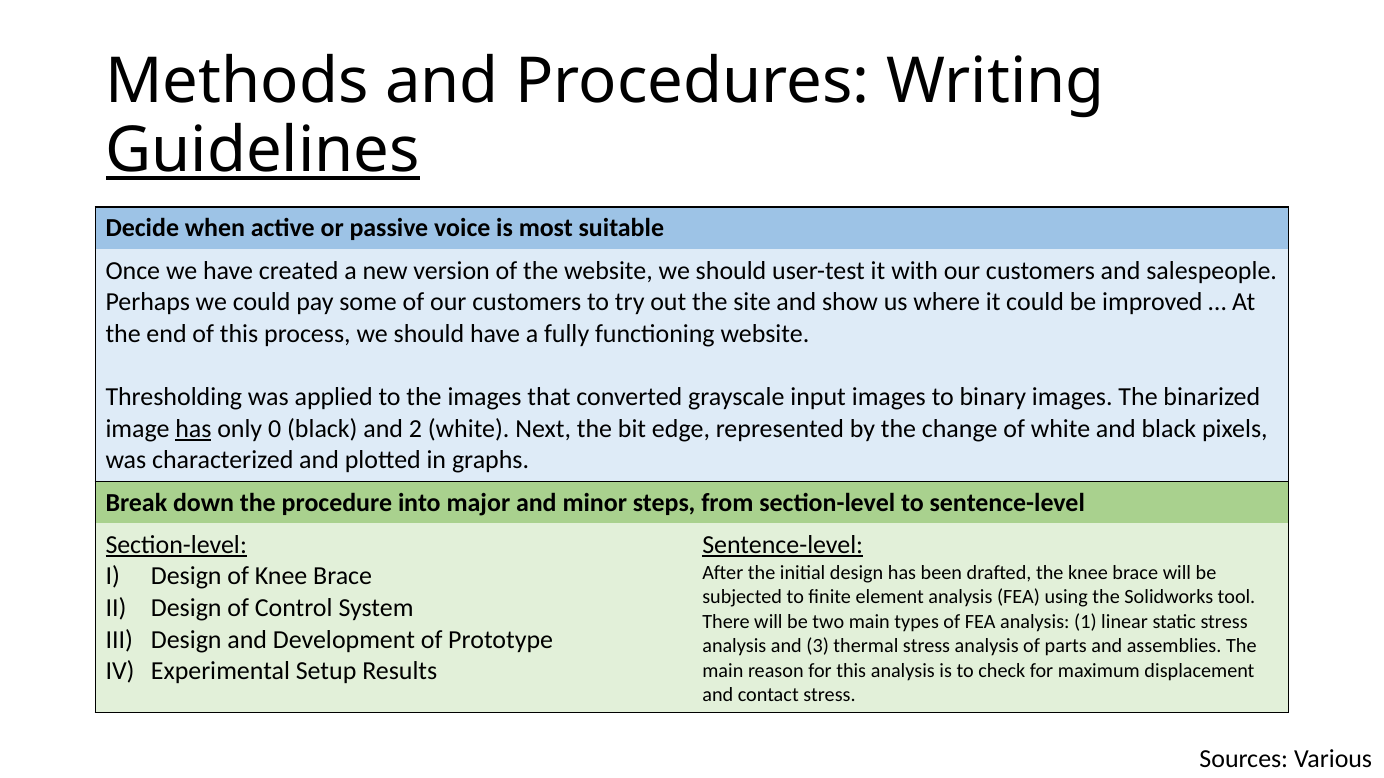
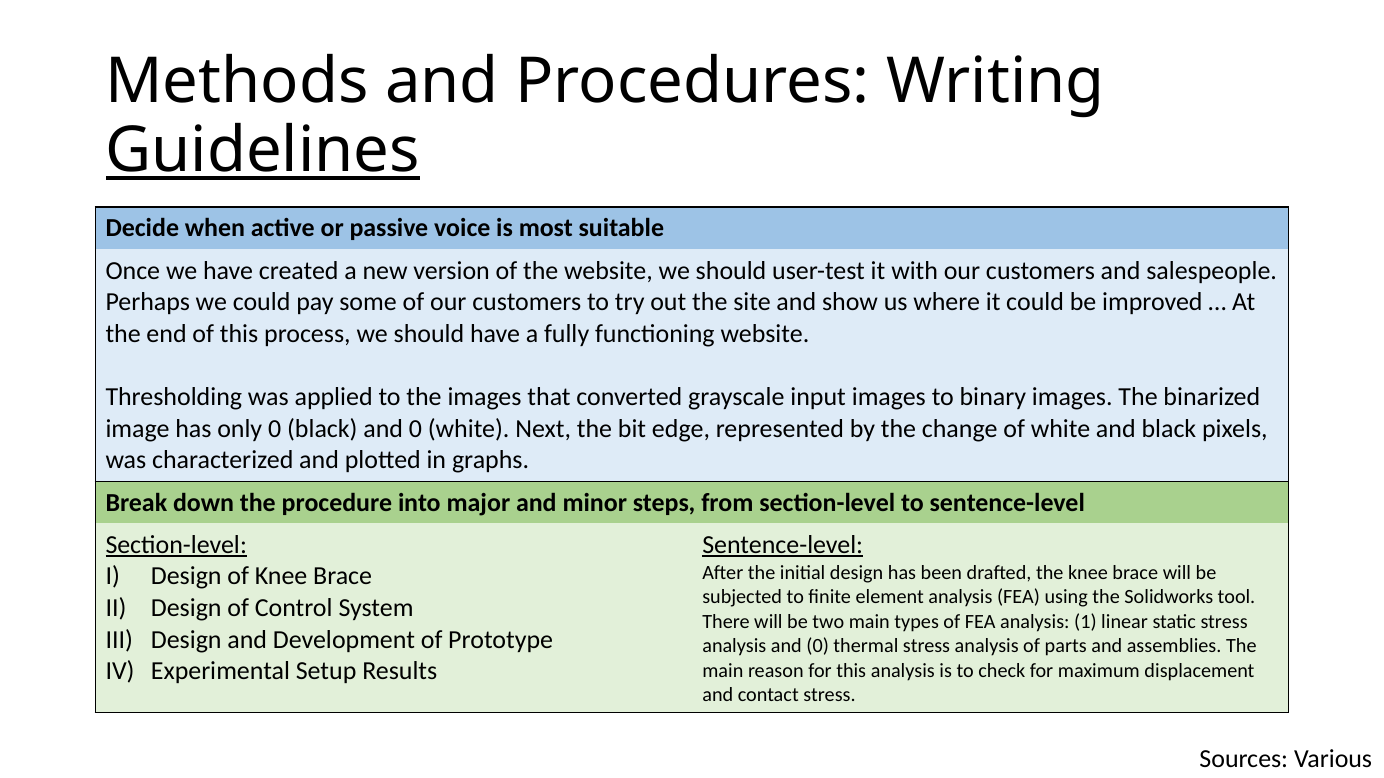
has at (193, 429) underline: present -> none
black and 2: 2 -> 0
analysis and 3: 3 -> 0
